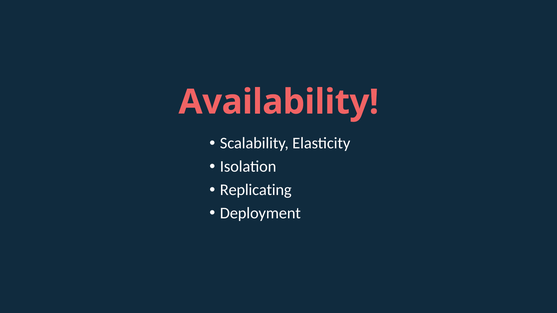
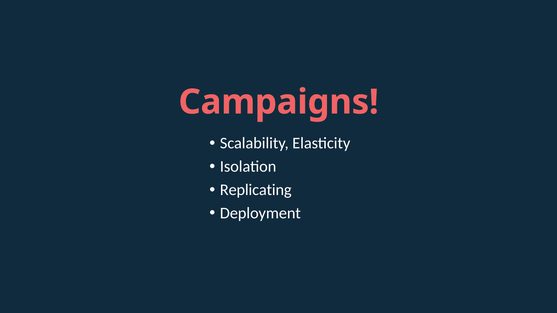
Availability: Availability -> Campaigns
